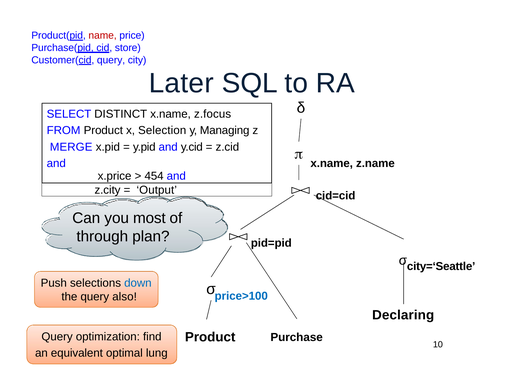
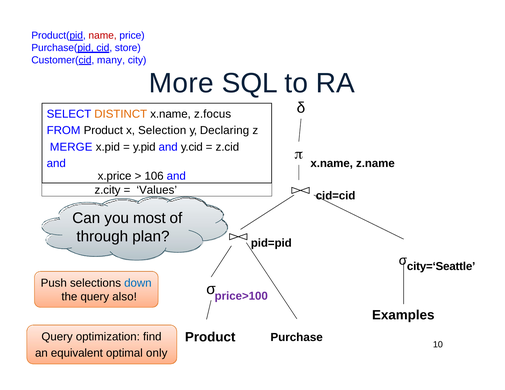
Customer(cid query: query -> many
Later: Later -> More
DISTINCT colour: black -> orange
Managing: Managing -> Declaring
454: 454 -> 106
Output: Output -> Values
price>100 colour: blue -> purple
Declaring: Declaring -> Examples
lung: lung -> only
